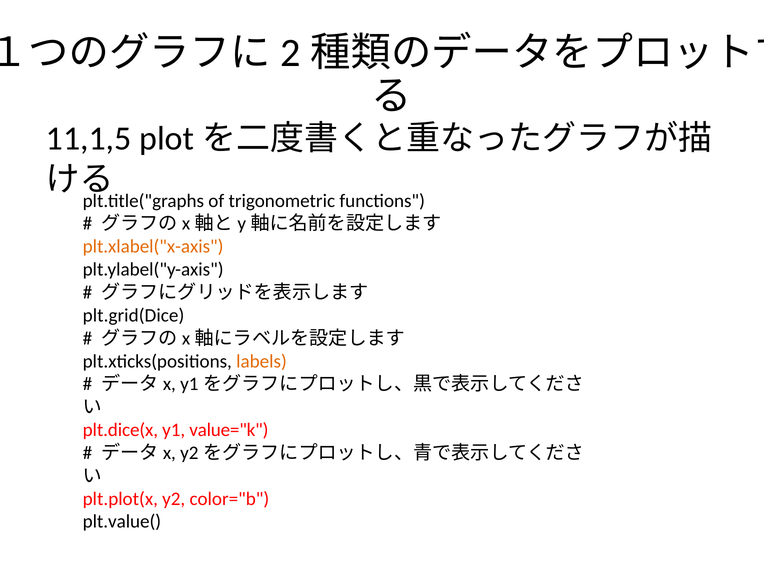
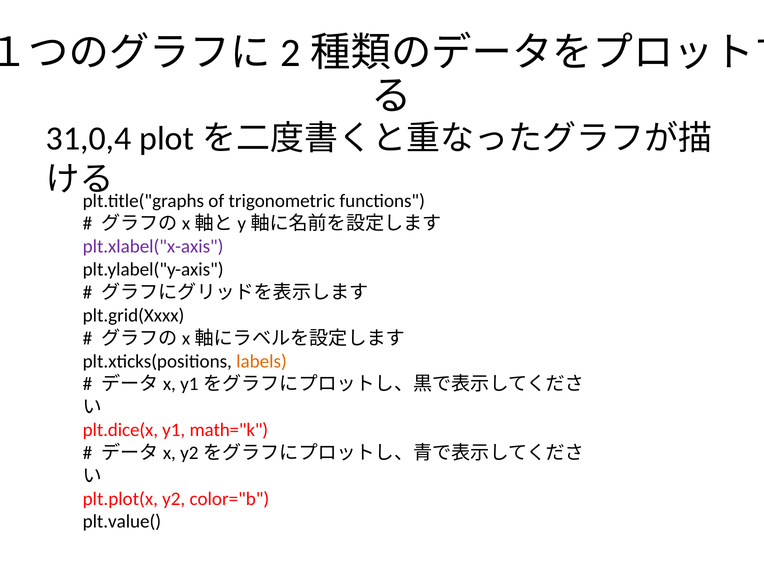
11,1,5: 11,1,5 -> 31,0,4
plt.xlabel("x-axis colour: orange -> purple
plt.grid(Dice: plt.grid(Dice -> plt.grid(Xxxx
value="k: value="k -> math="k
